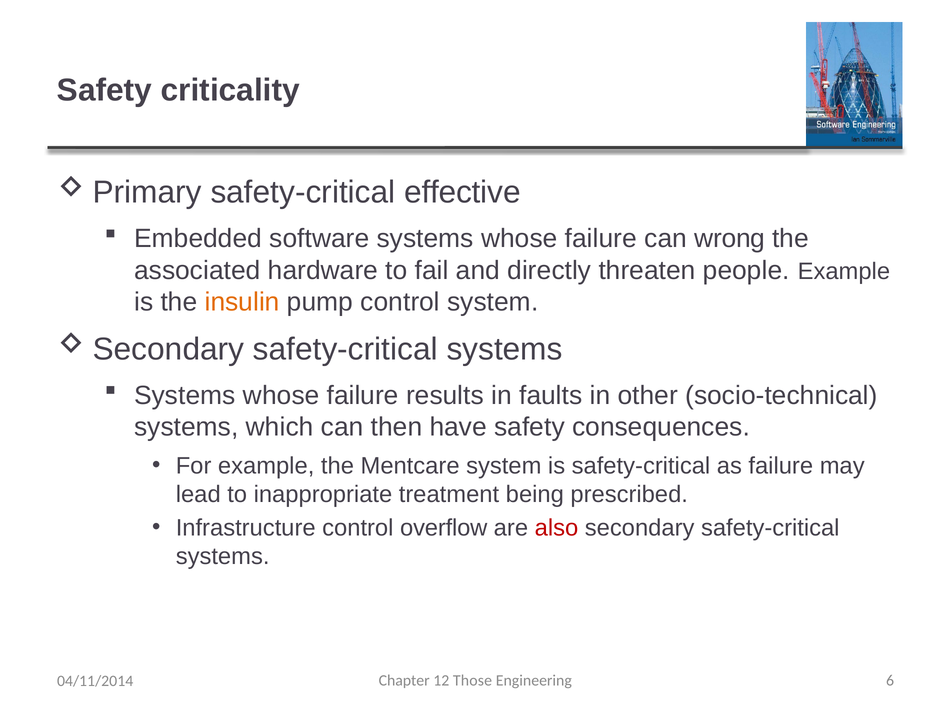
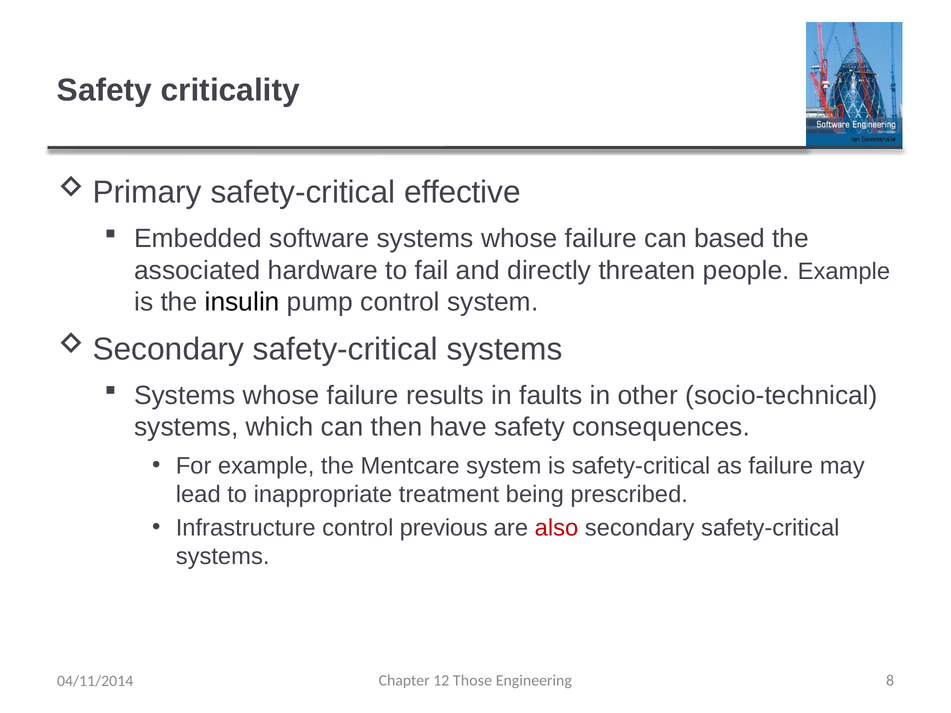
wrong: wrong -> based
insulin colour: orange -> black
overflow: overflow -> previous
6: 6 -> 8
